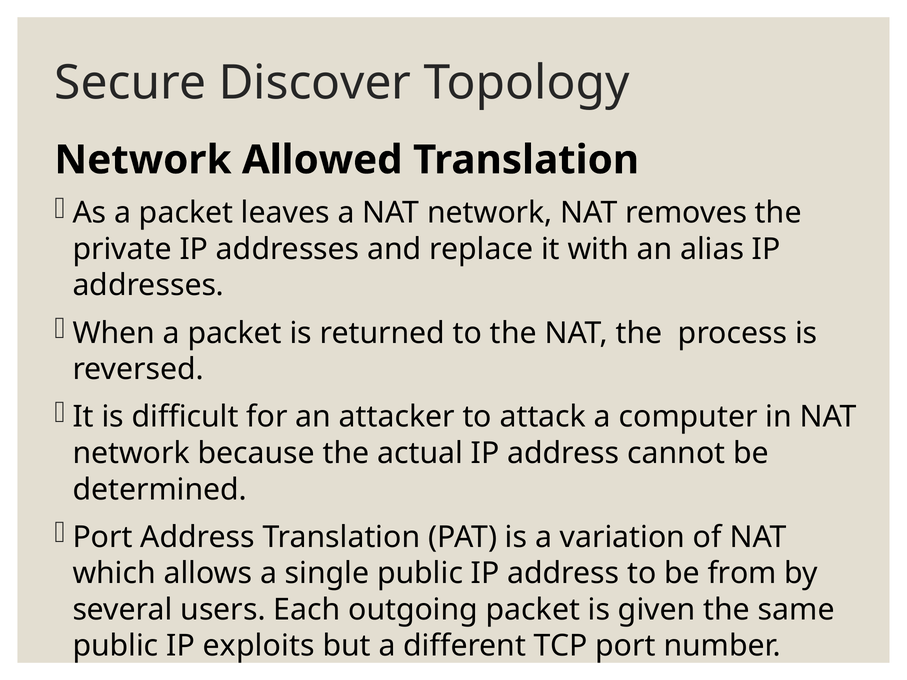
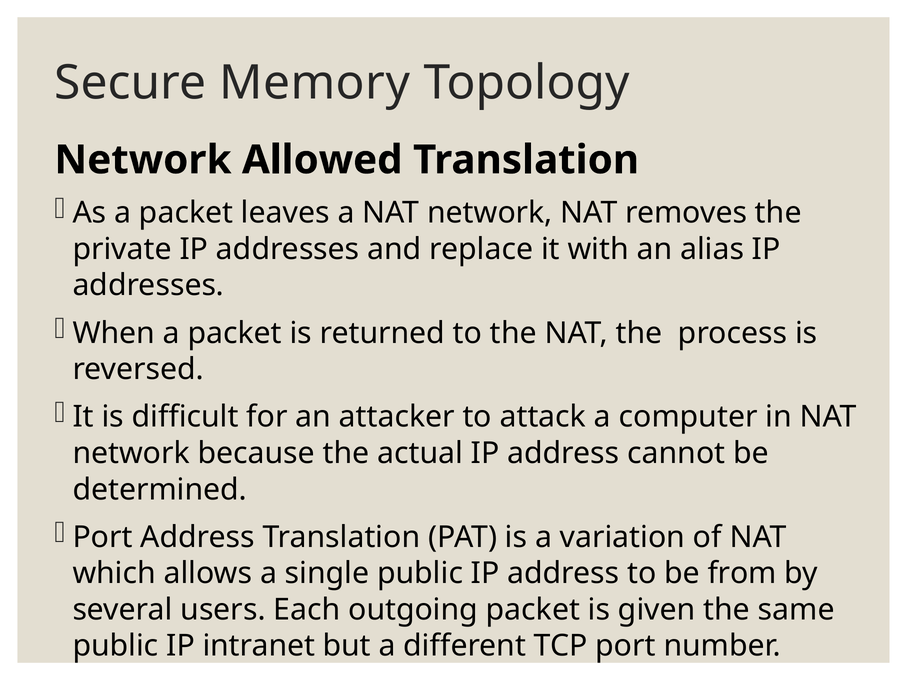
Discover: Discover -> Memory
exploits: exploits -> intranet
